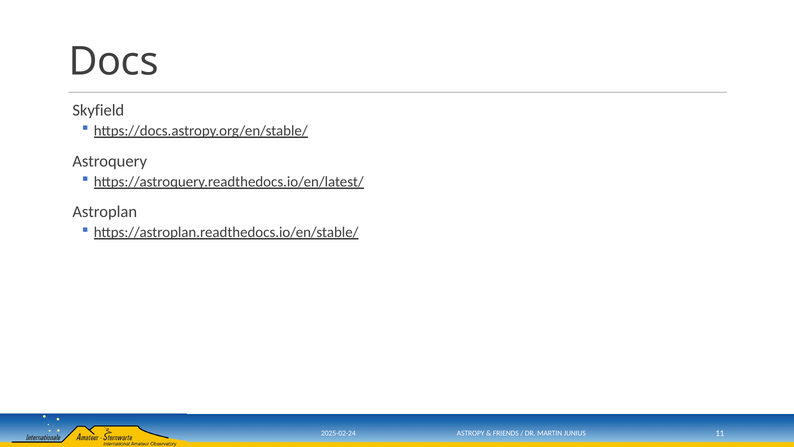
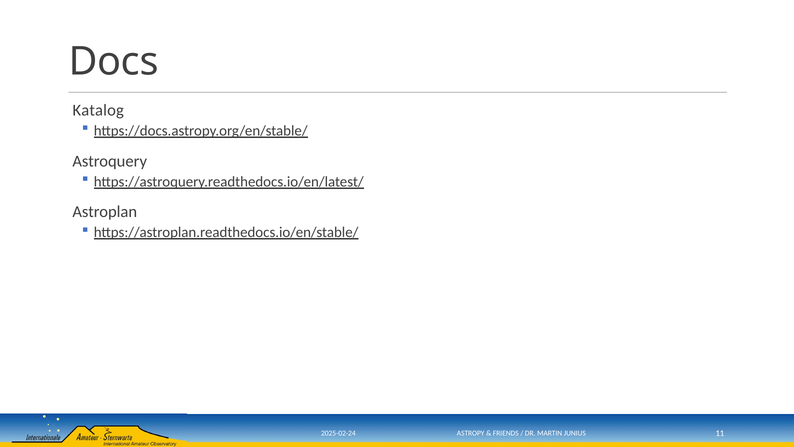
Skyfield: Skyfield -> Katalog
